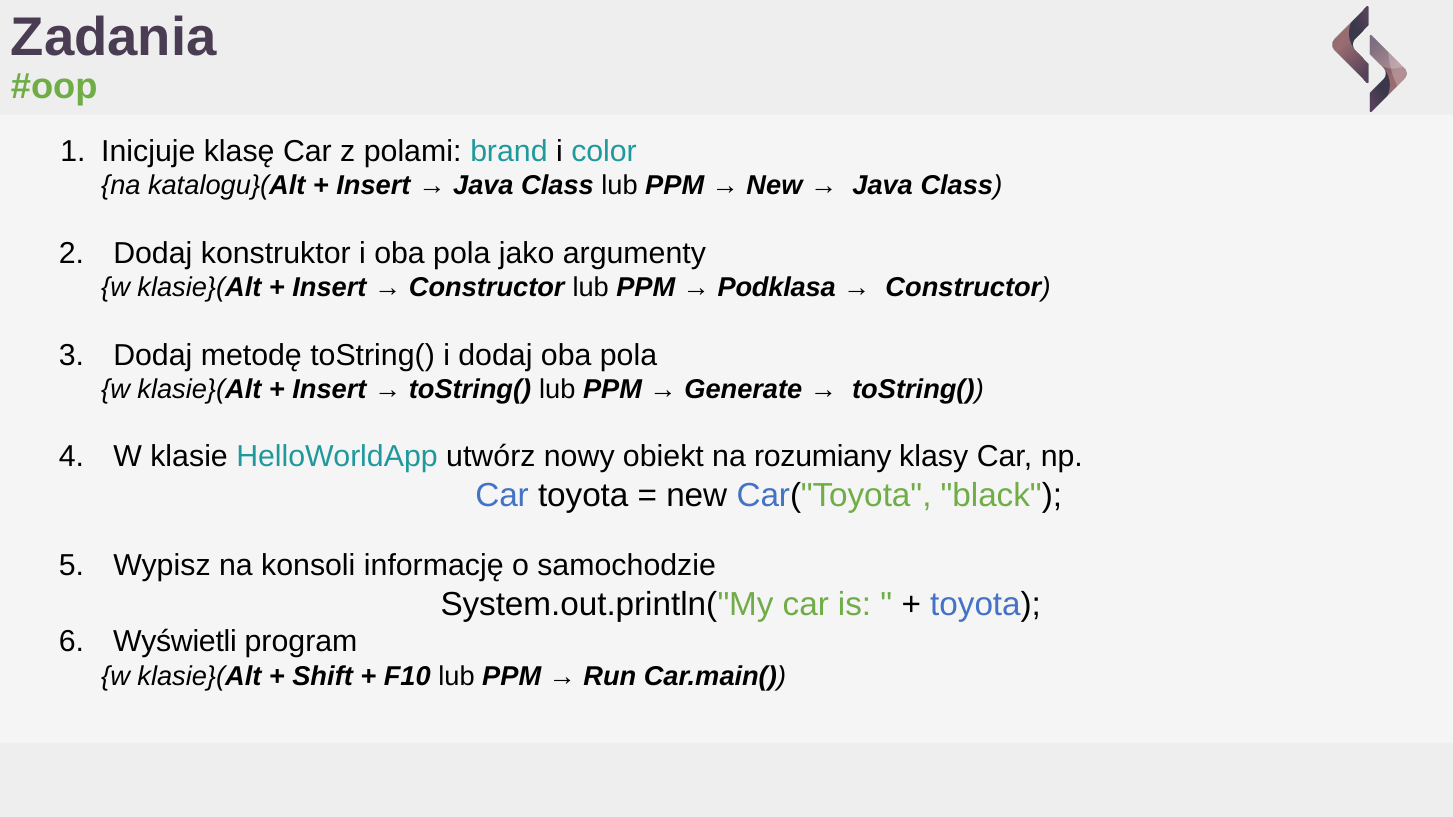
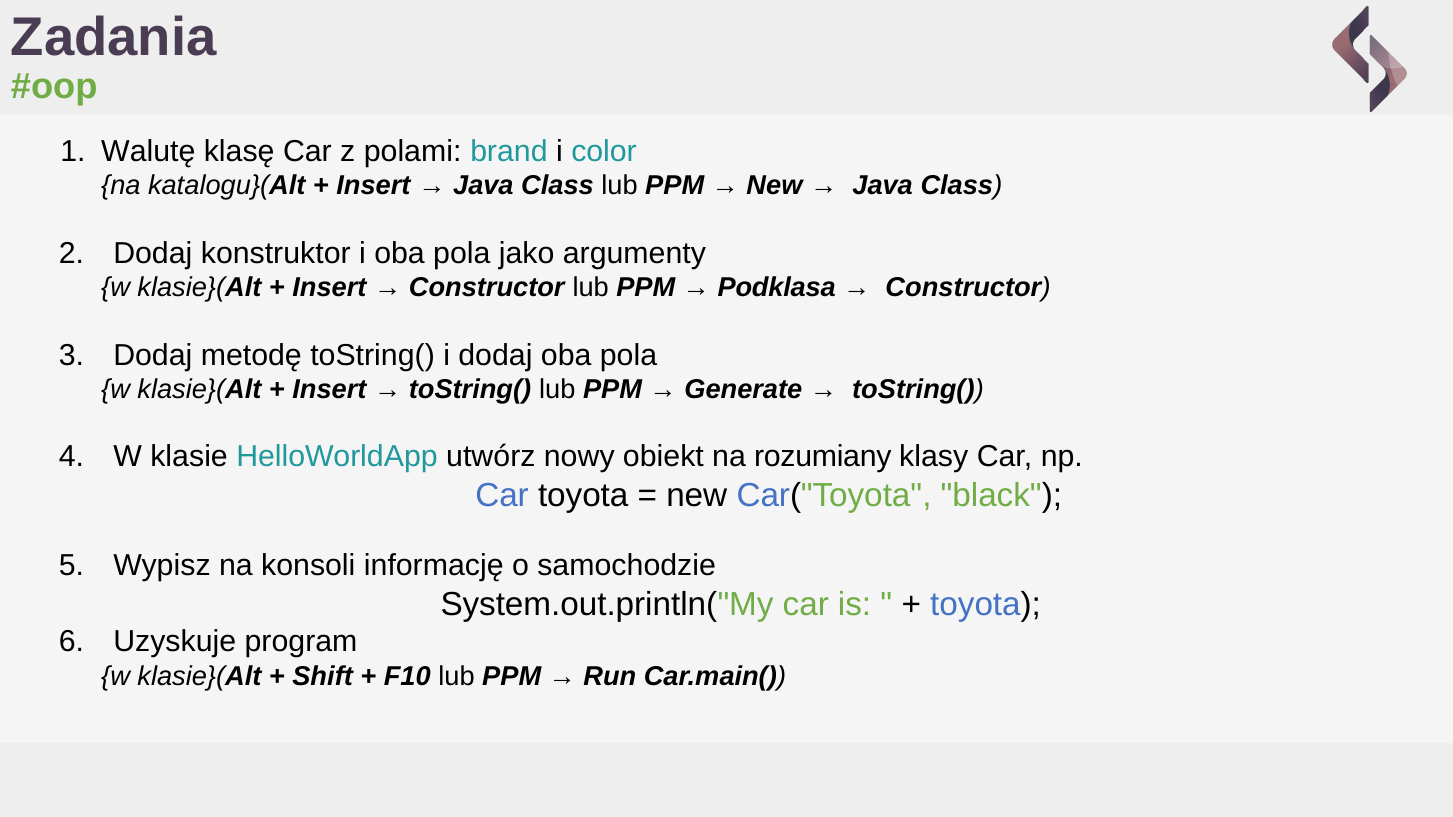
Inicjuje: Inicjuje -> Walutę
Wyświetli: Wyświetli -> Uzyskuje
